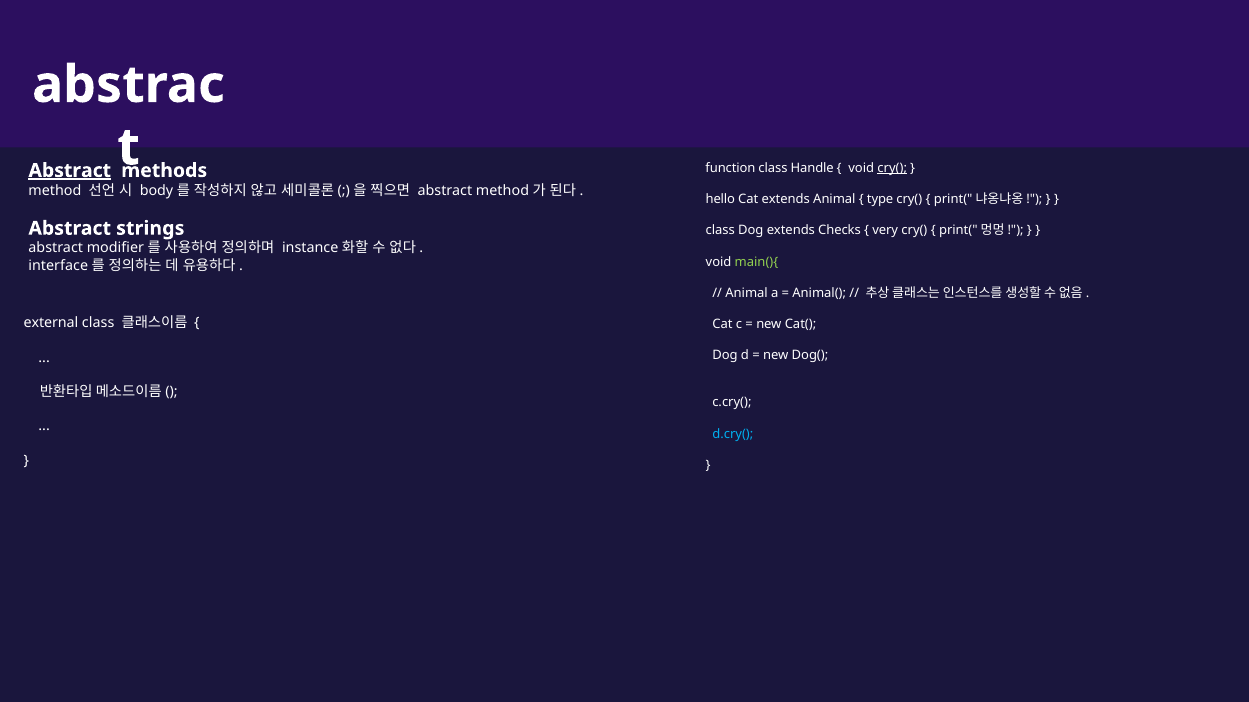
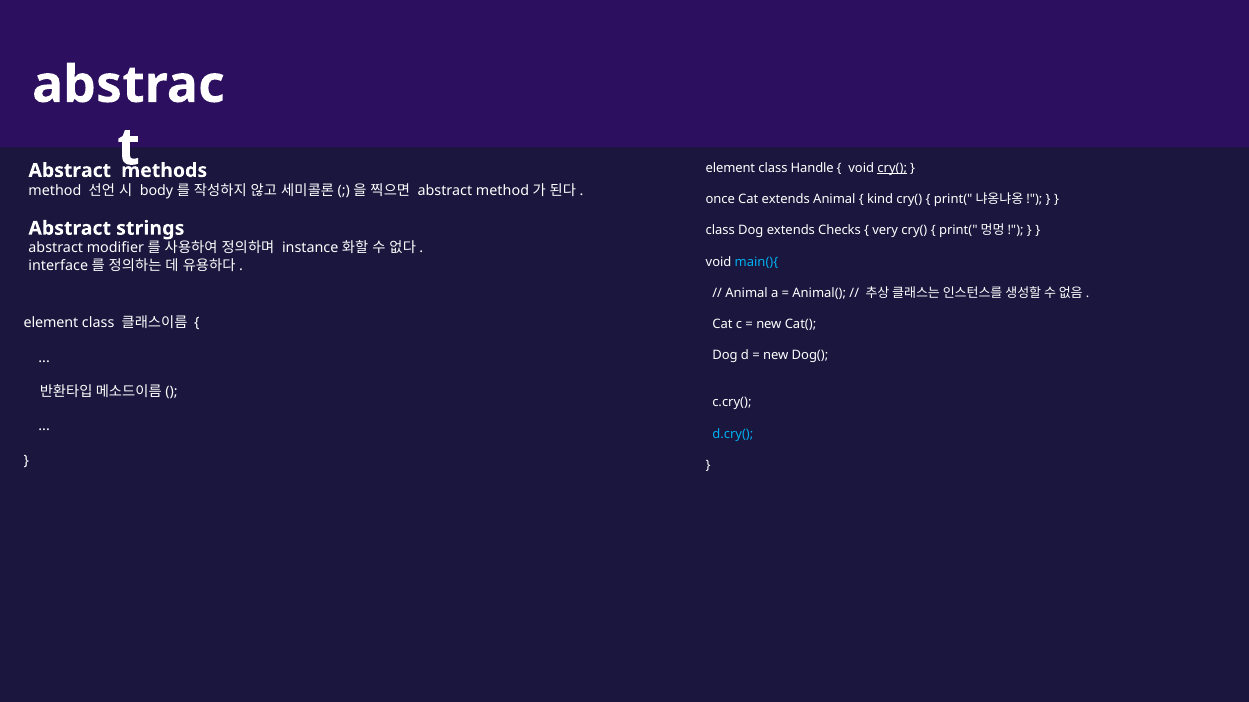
function at (730, 168): function -> element
Abstract at (70, 171) underline: present -> none
hello: hello -> once
type: type -> kind
main(){ colour: light green -> light blue
external at (51, 323): external -> element
